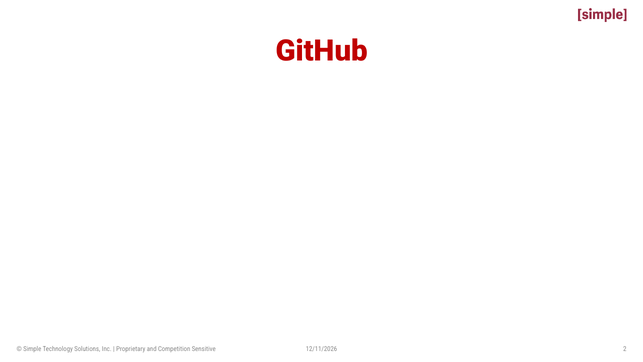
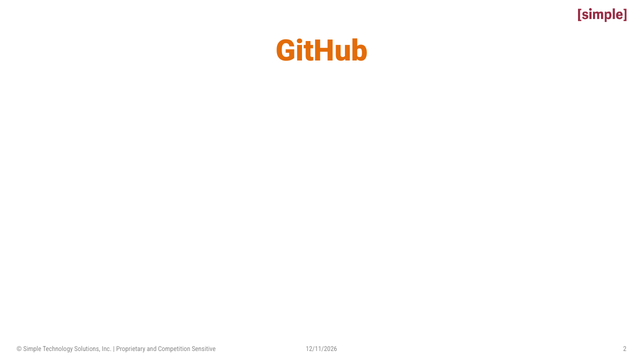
GitHub colour: red -> orange
